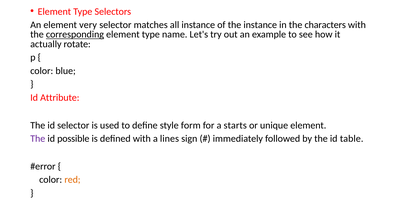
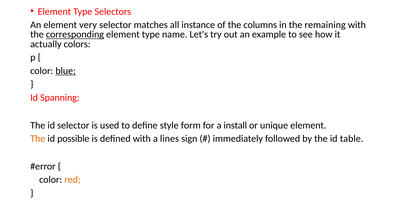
the instance: instance -> columns
characters: characters -> remaining
rotate: rotate -> colors
blue underline: none -> present
Attribute: Attribute -> Spanning
starts: starts -> install
The at (38, 139) colour: purple -> orange
